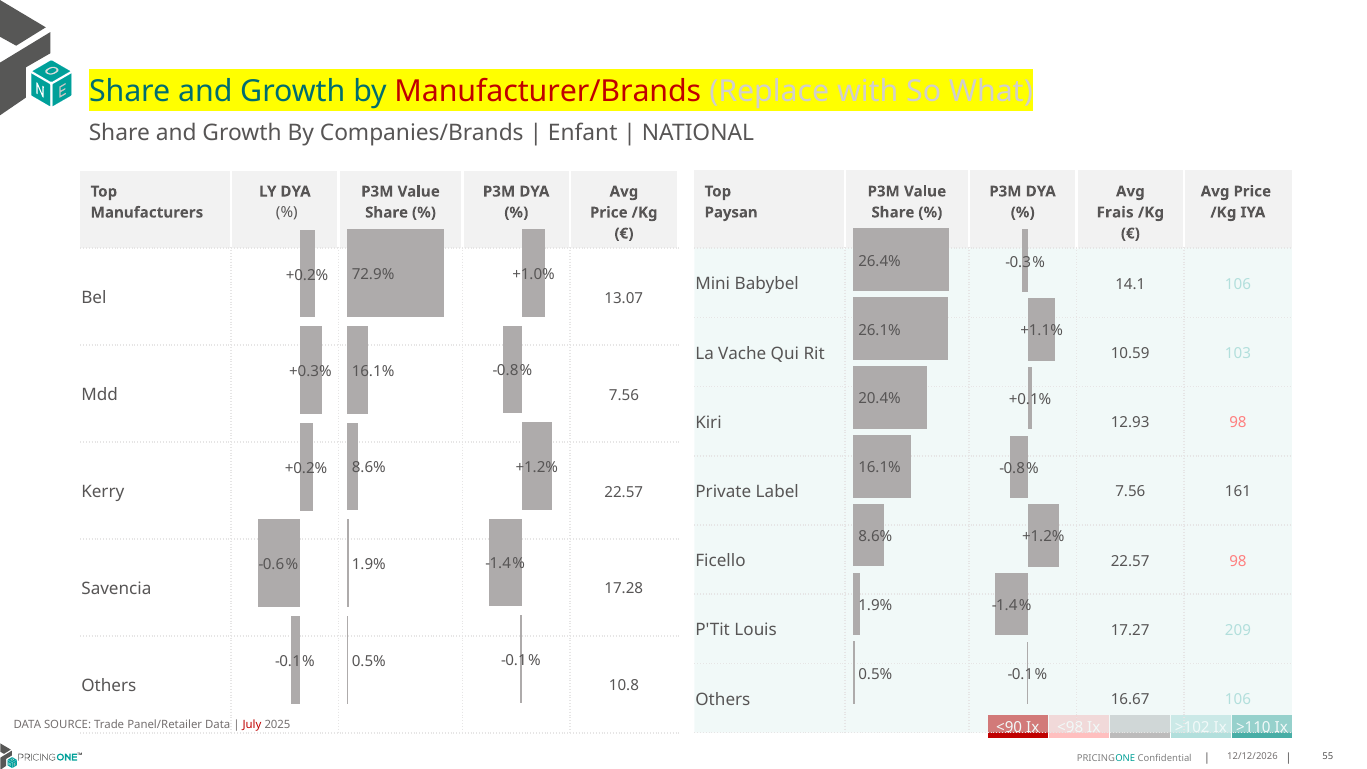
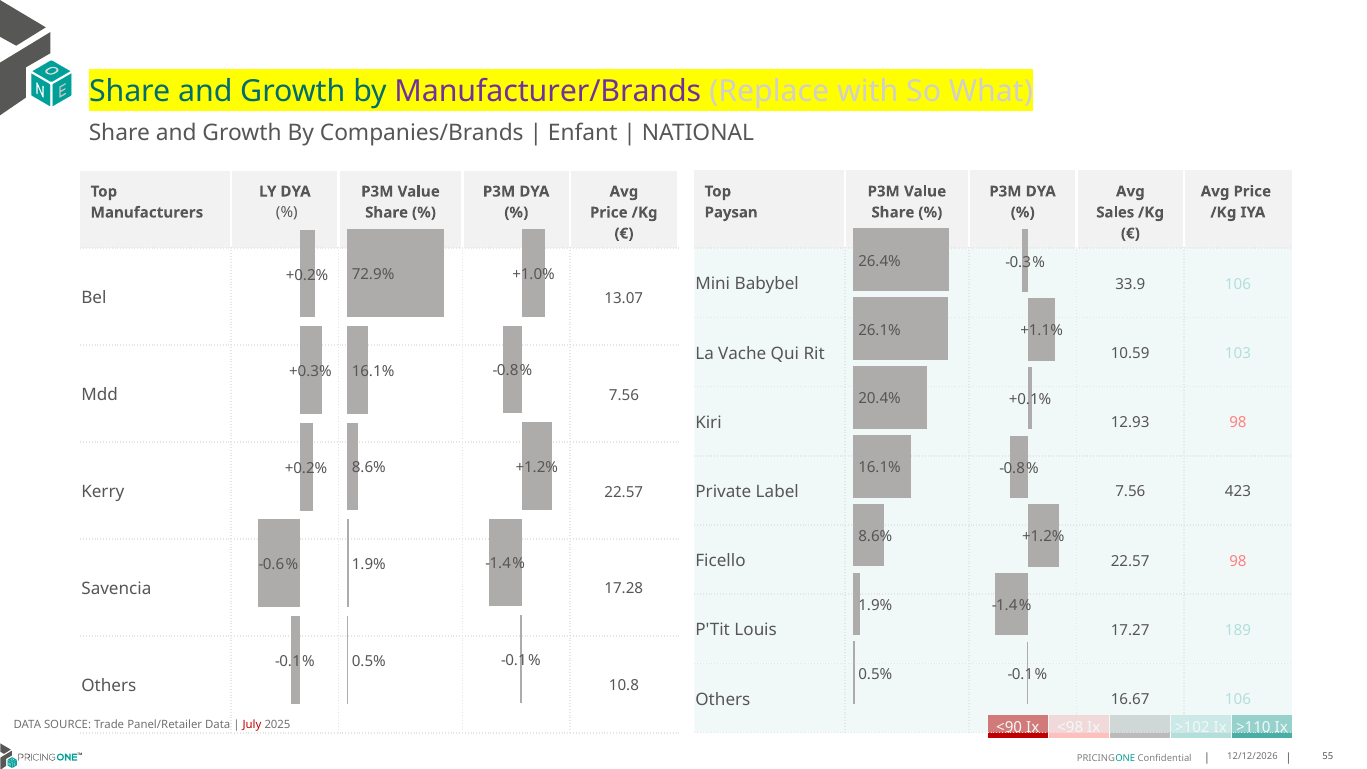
Manufacturer/Brands colour: red -> purple
Frais: Frais -> Sales
14.1: 14.1 -> 33.9
161: 161 -> 423
209: 209 -> 189
